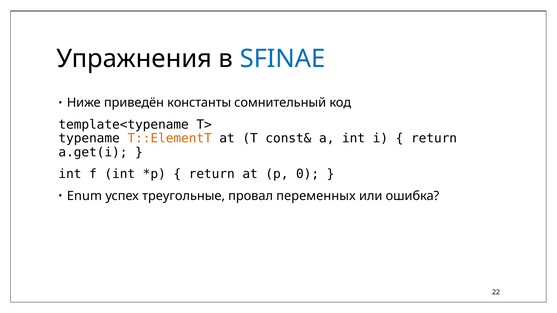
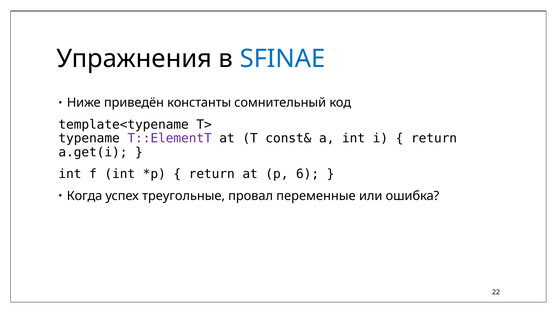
T::ElementT colour: orange -> purple
0: 0 -> 6
Enum: Enum -> Когда
переменных: переменных -> переменные
